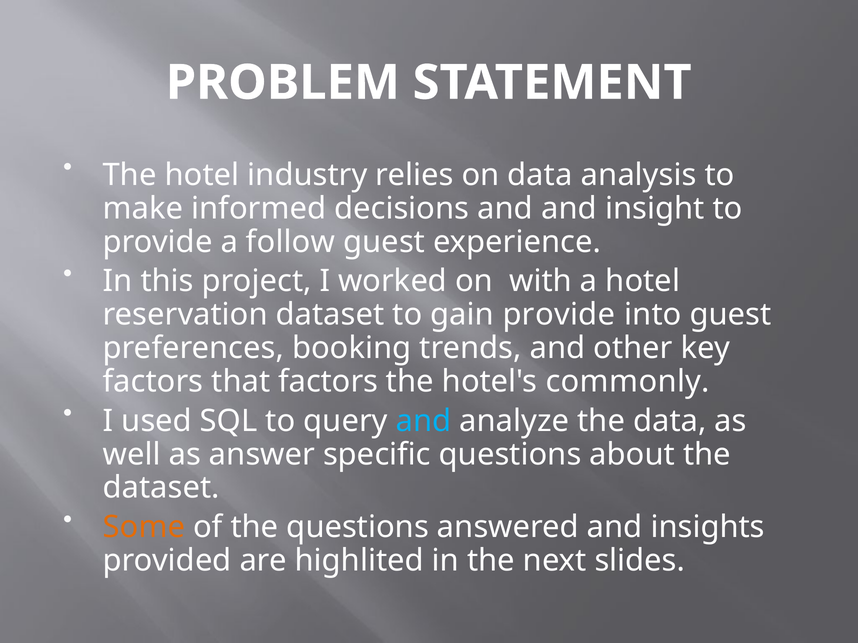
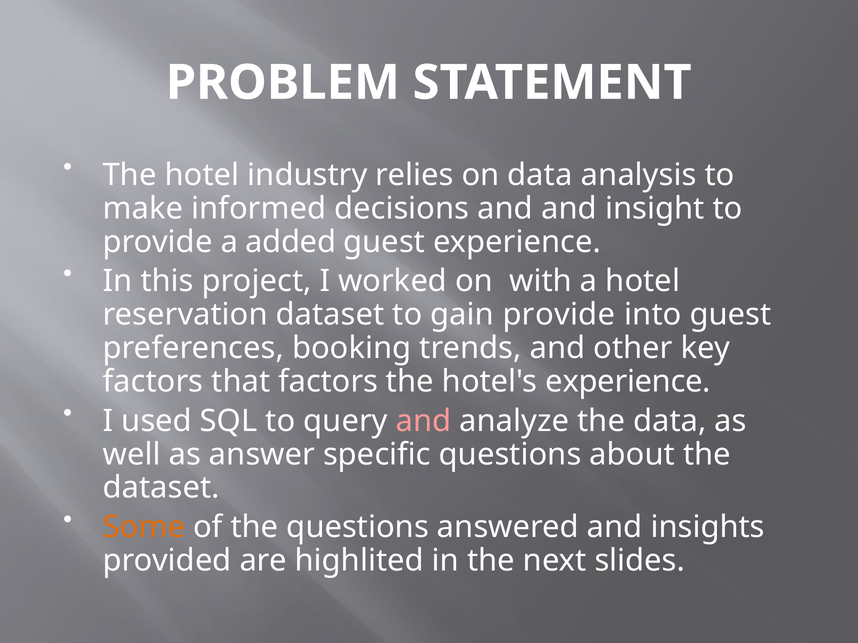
follow: follow -> added
hotel's commonly: commonly -> experience
and at (423, 421) colour: light blue -> pink
